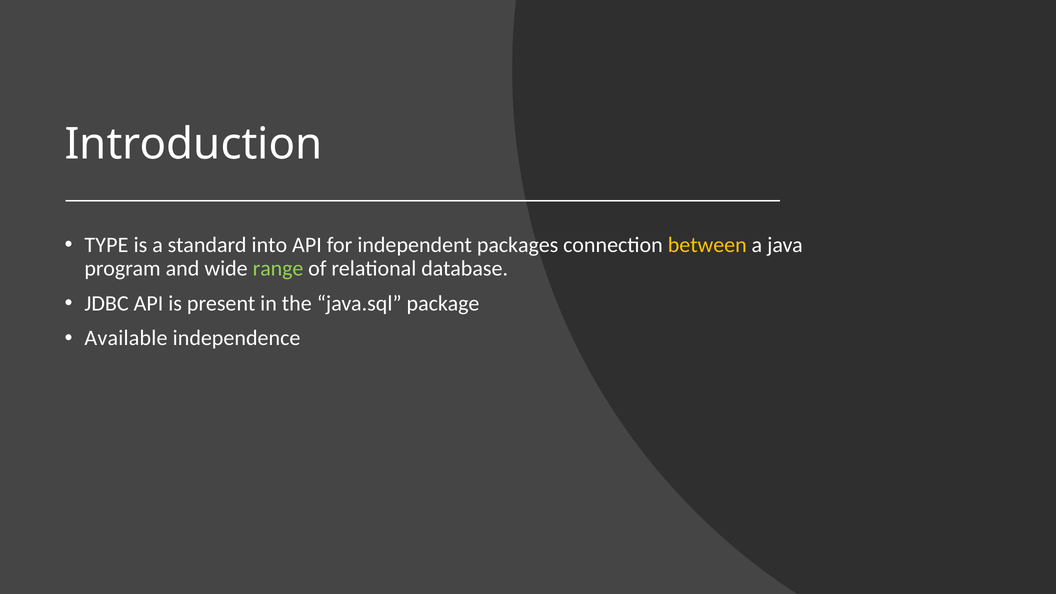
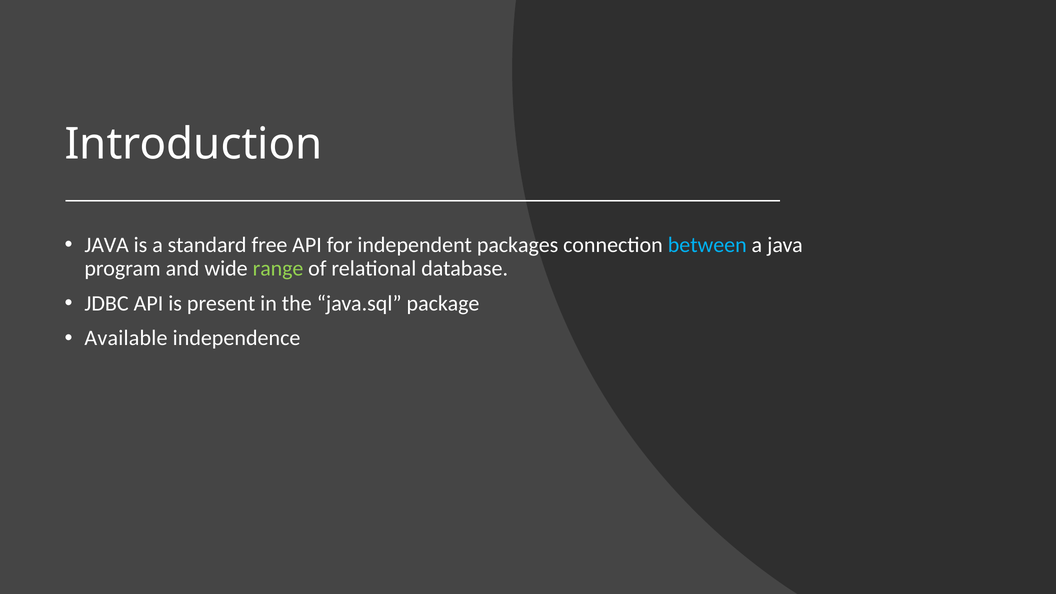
TYPE at (106, 245): TYPE -> JAVA
into: into -> free
between colour: yellow -> light blue
